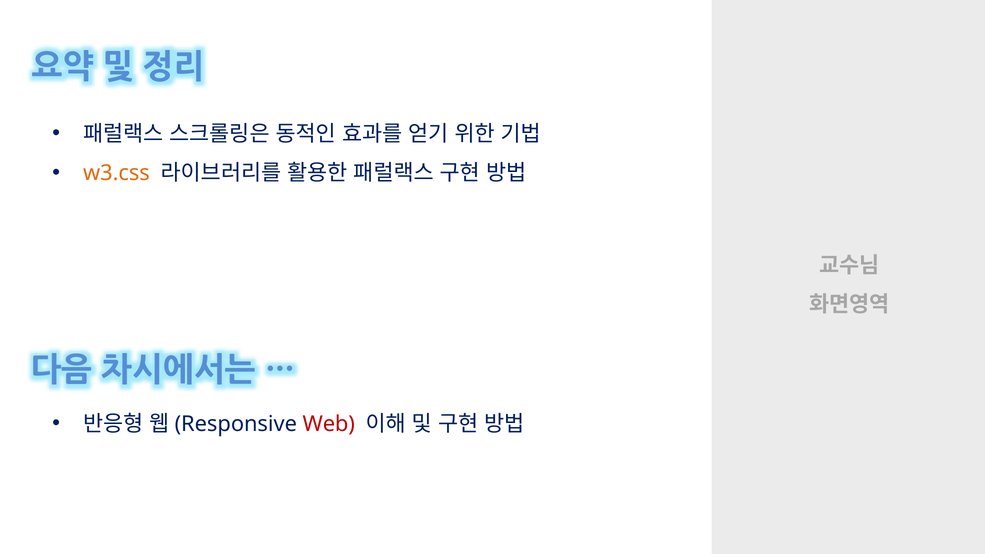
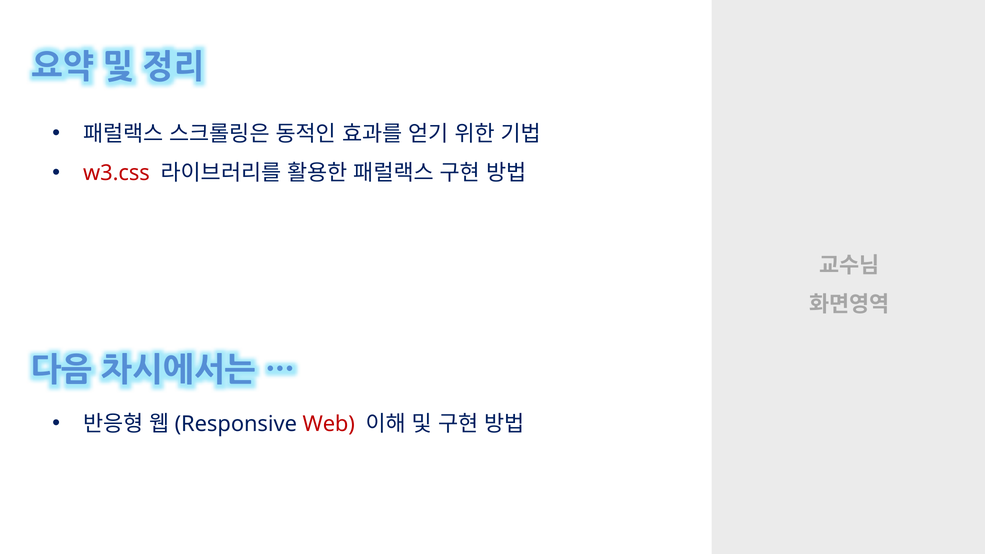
w3.css colour: orange -> red
